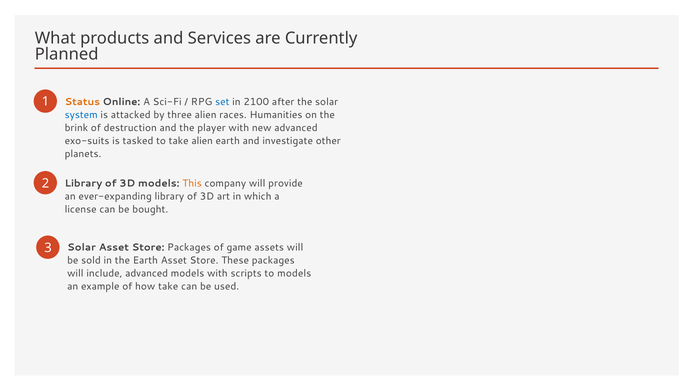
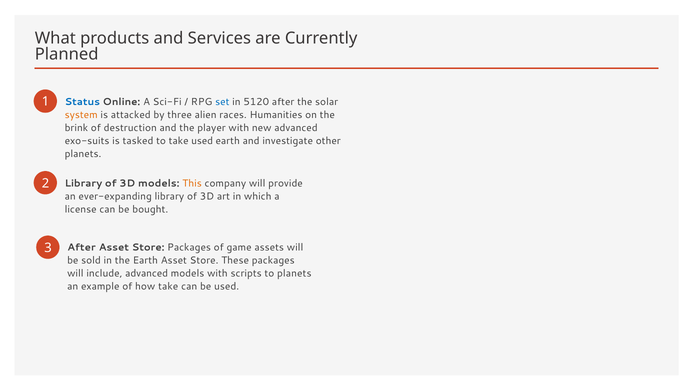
Status colour: orange -> blue
2100: 2100 -> 5120
system colour: blue -> orange
take alien: alien -> used
3 Solar: Solar -> After
to models: models -> planets
